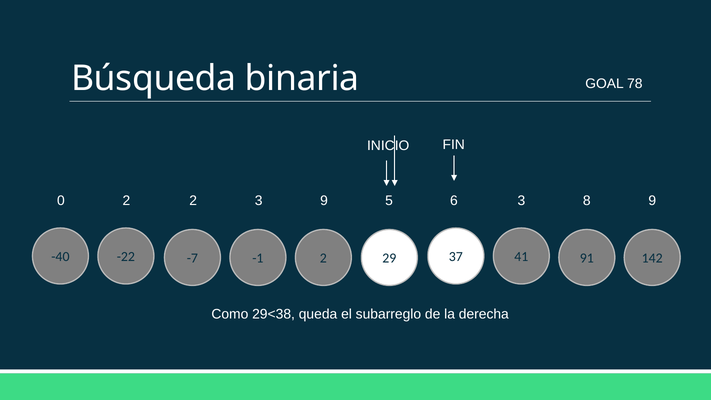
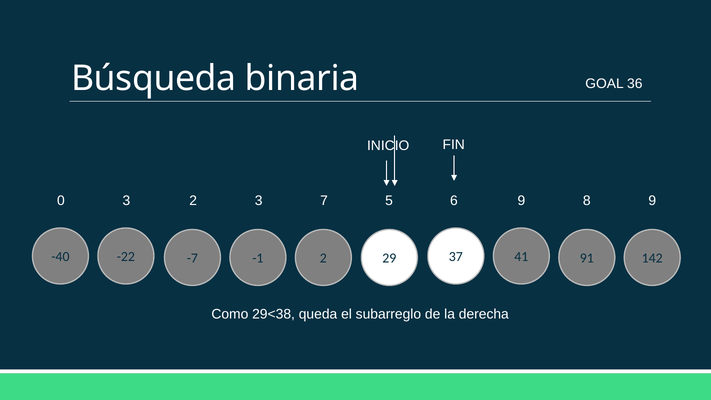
78: 78 -> 36
0 2: 2 -> 3
3 9: 9 -> 7
6 3: 3 -> 9
